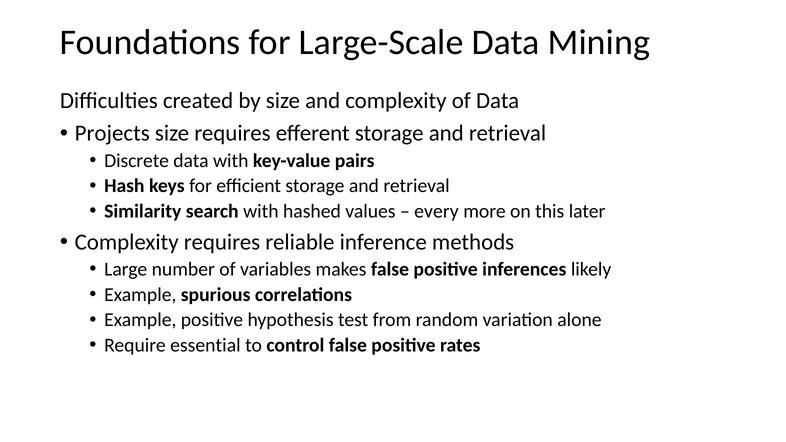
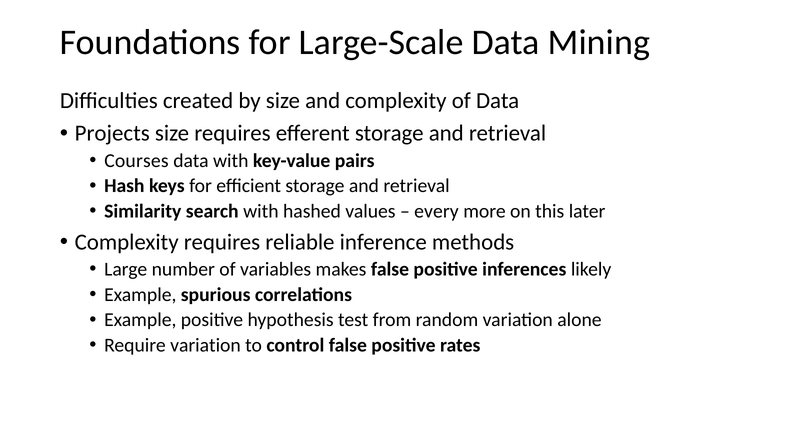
Discrete: Discrete -> Courses
Require essential: essential -> variation
